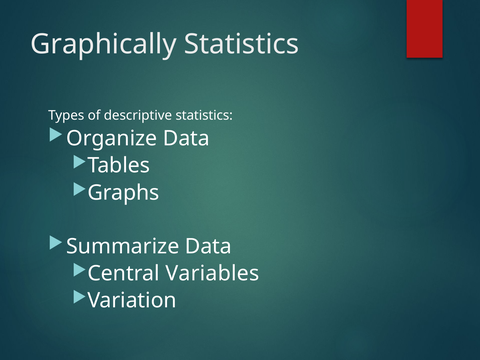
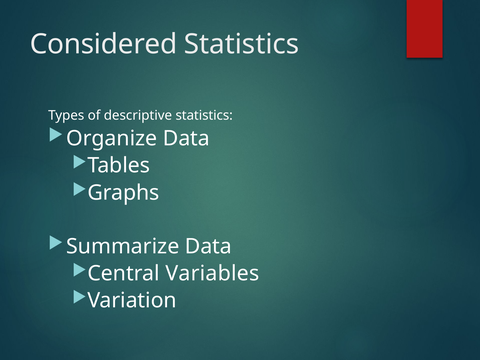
Graphically: Graphically -> Considered
